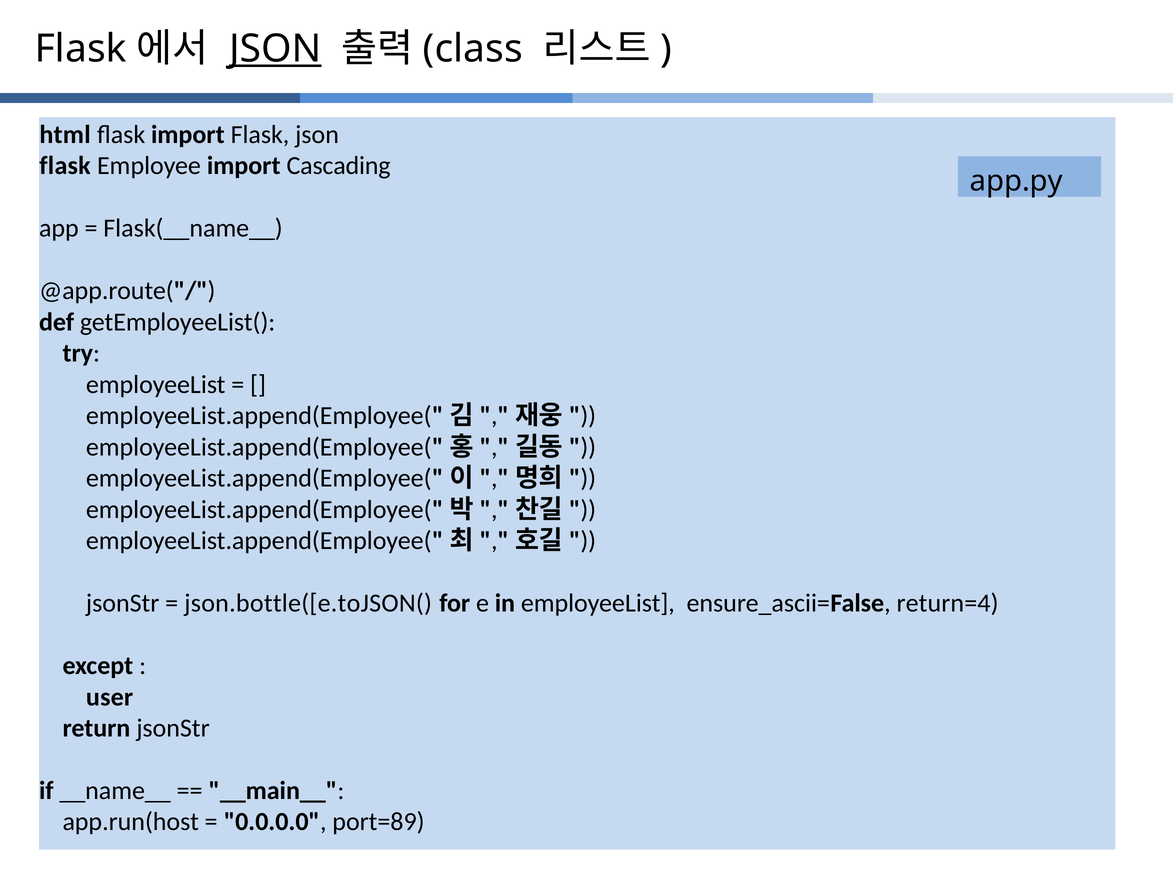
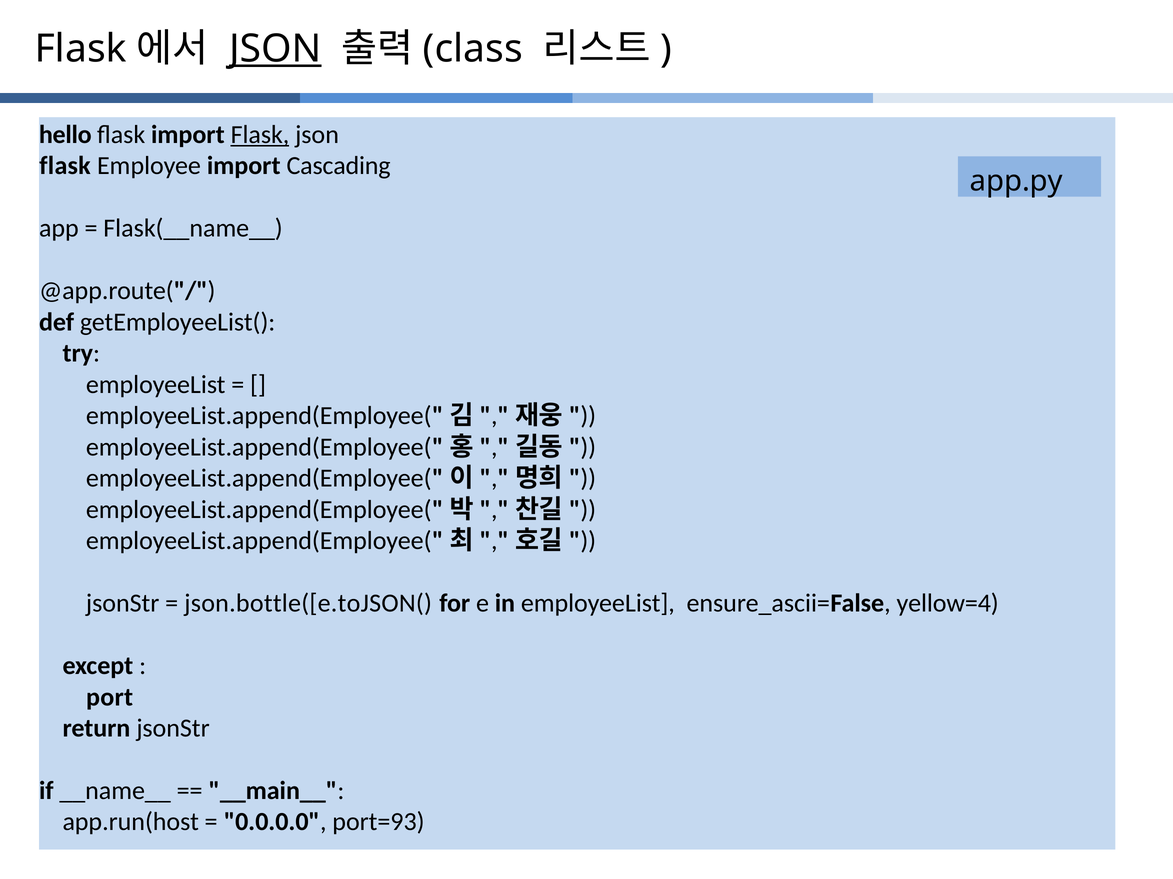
html: html -> hello
Flask at (260, 135) underline: none -> present
return=4: return=4 -> yellow=4
user: user -> port
port=89: port=89 -> port=93
